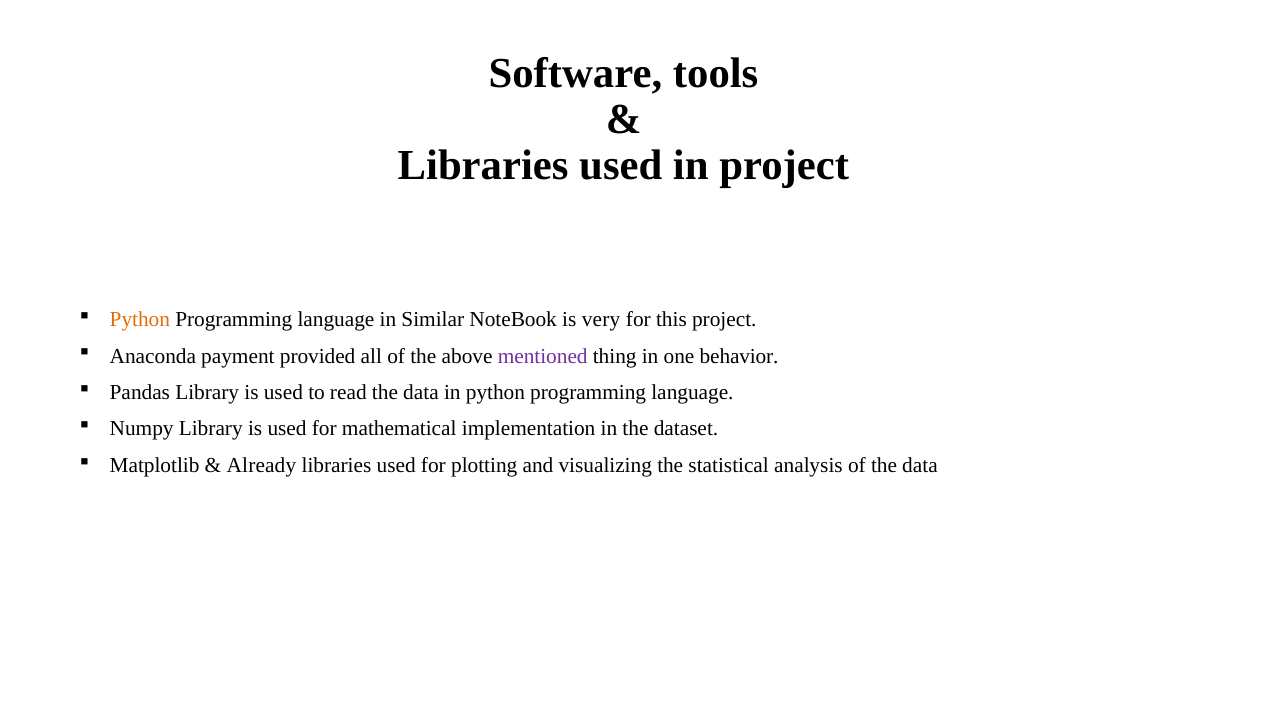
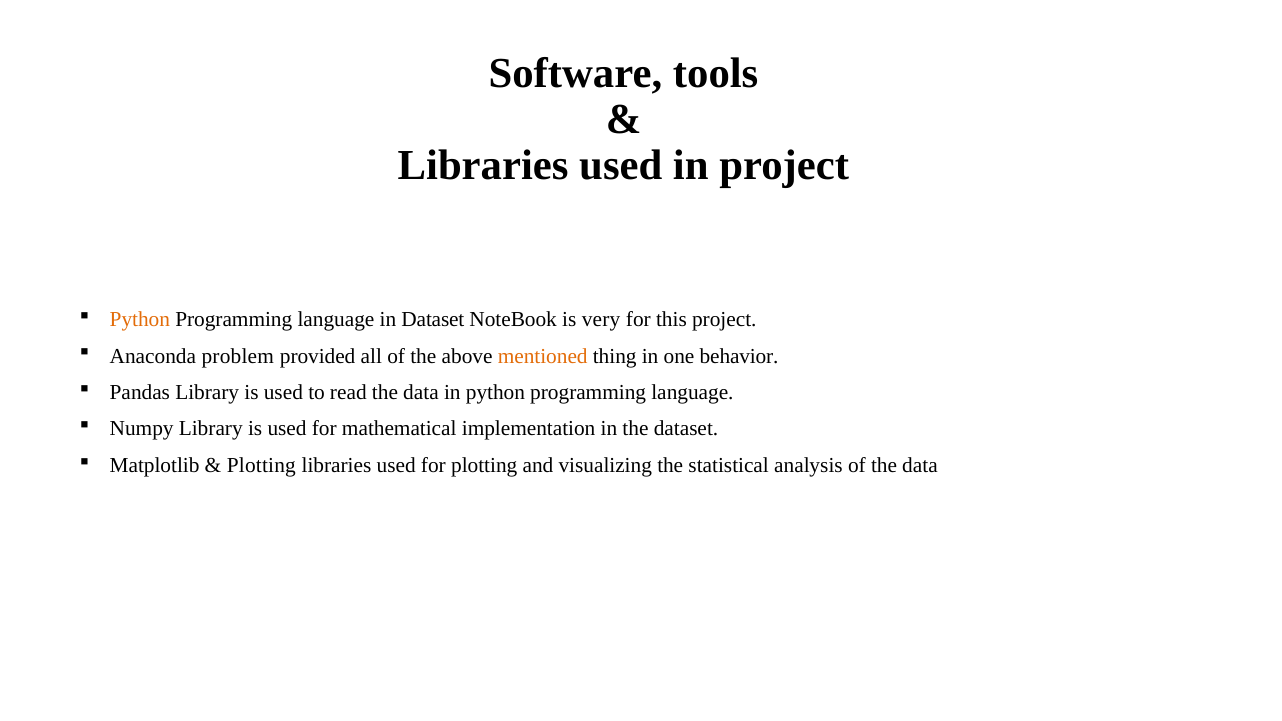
in Similar: Similar -> Dataset
payment: payment -> problem
mentioned colour: purple -> orange
Already at (261, 465): Already -> Plotting
